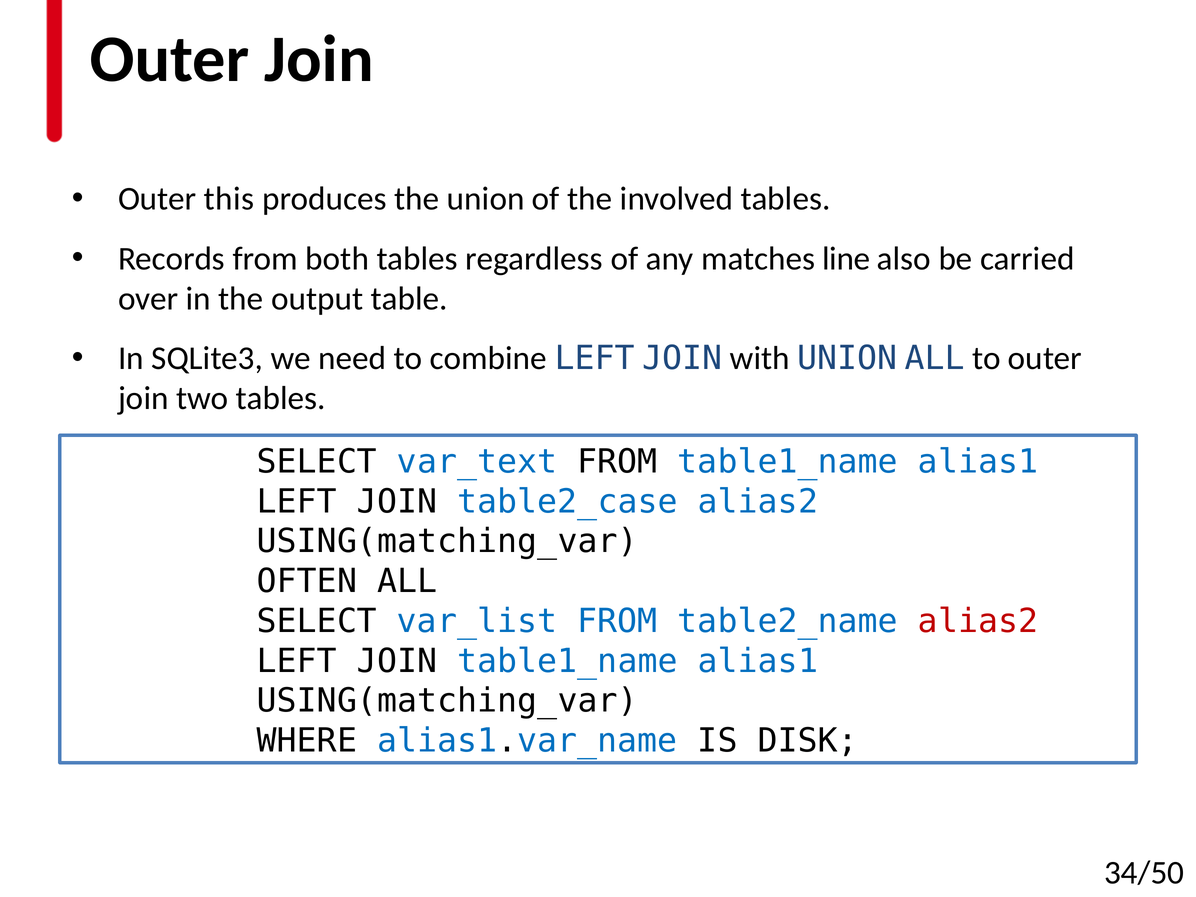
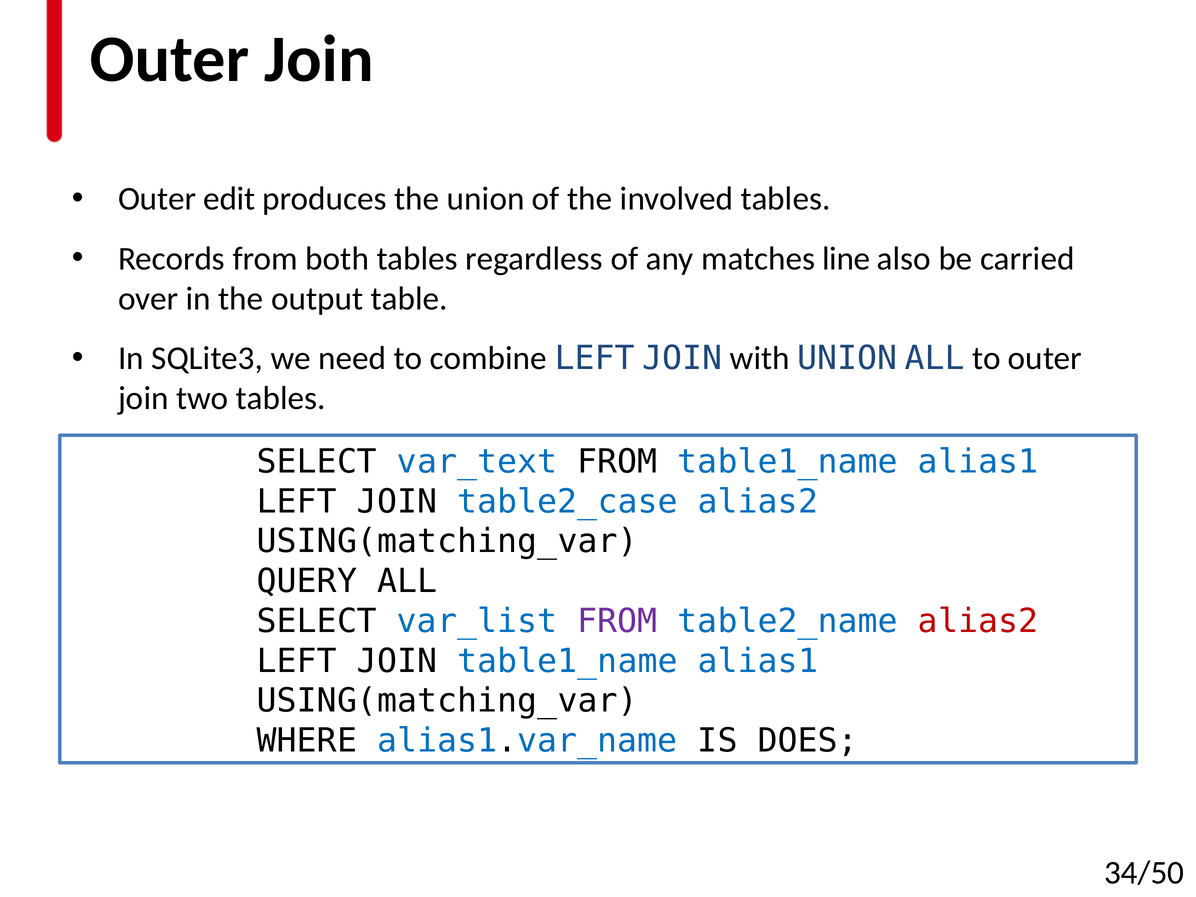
this: this -> edit
OFTEN: OFTEN -> QUERY
FROM at (617, 621) colour: blue -> purple
DISK: DISK -> DOES
